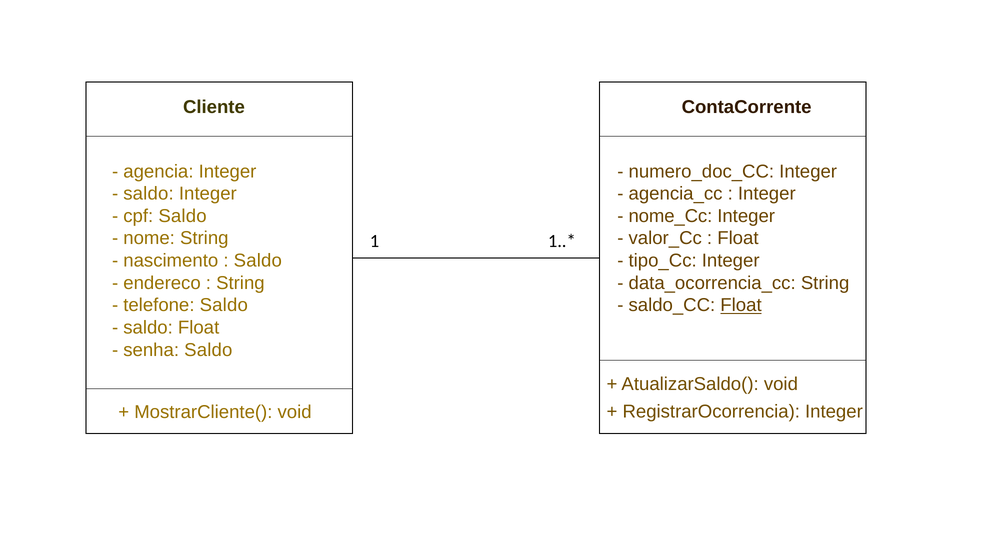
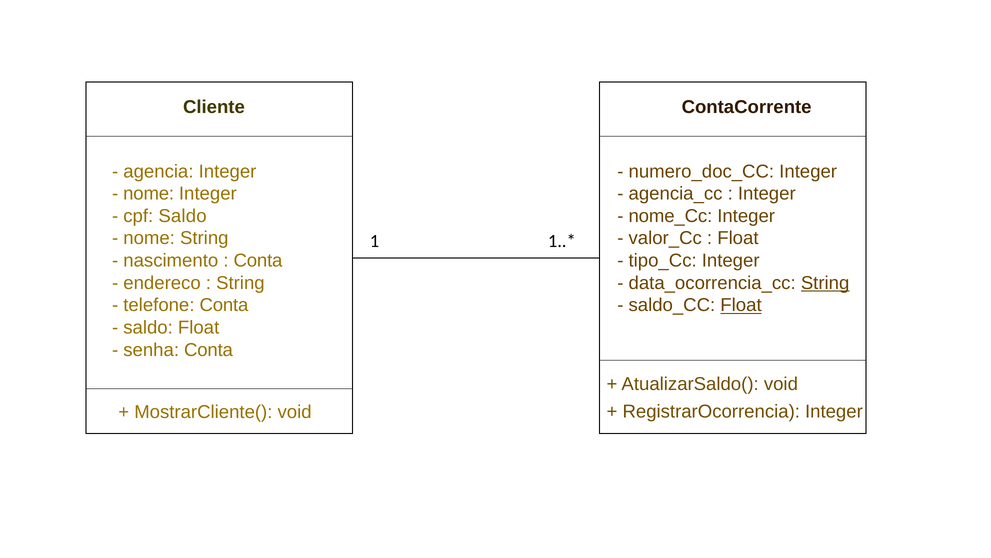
saldo at (148, 194): saldo -> nome
Saldo at (258, 260): Saldo -> Conta
String at (825, 283) underline: none -> present
telefone Saldo: Saldo -> Conta
senha Saldo: Saldo -> Conta
